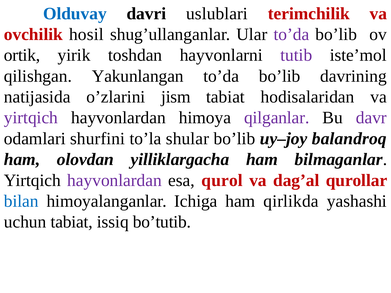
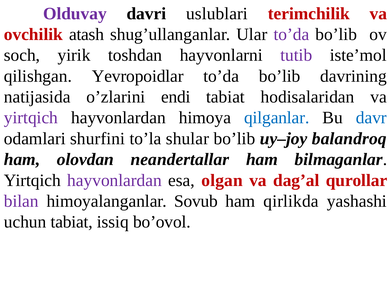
Olduvay colour: blue -> purple
hosil: hosil -> atash
ortik: ortik -> soch
Yakunlangan: Yakunlangan -> Yevropoidlar
jism: jism -> endi
qilganlar colour: purple -> blue
davr colour: purple -> blue
yilliklargacha: yilliklargacha -> neandertallar
qurol: qurol -> olgan
bilan colour: blue -> purple
Ichiga: Ichiga -> Sovub
bo’tutib: bo’tutib -> bo’ovol
